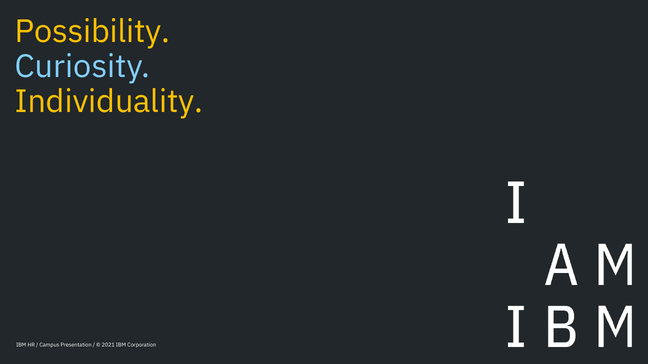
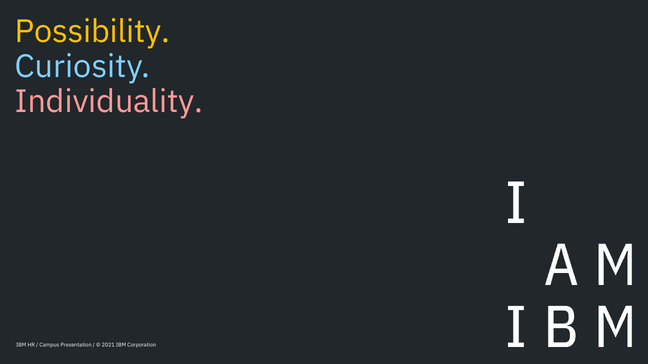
Individuality colour: yellow -> pink
